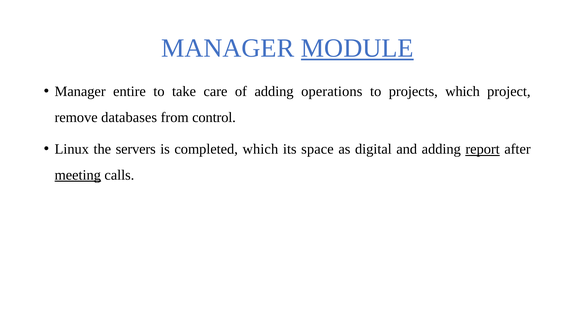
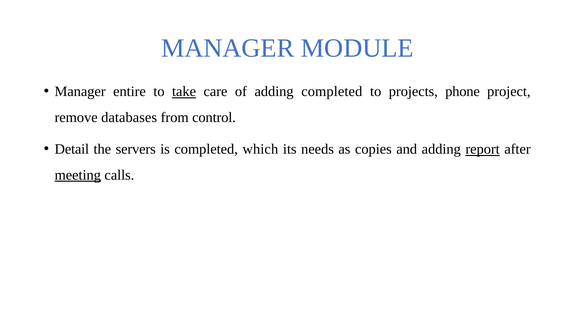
MODULE underline: present -> none
take underline: none -> present
adding operations: operations -> completed
projects which: which -> phone
Linux: Linux -> Detail
space: space -> needs
digital: digital -> copies
